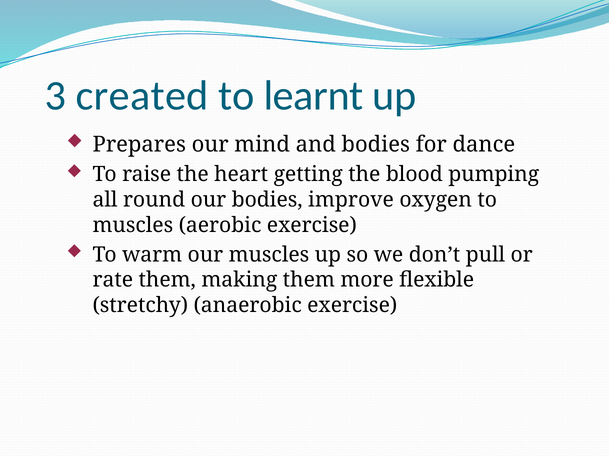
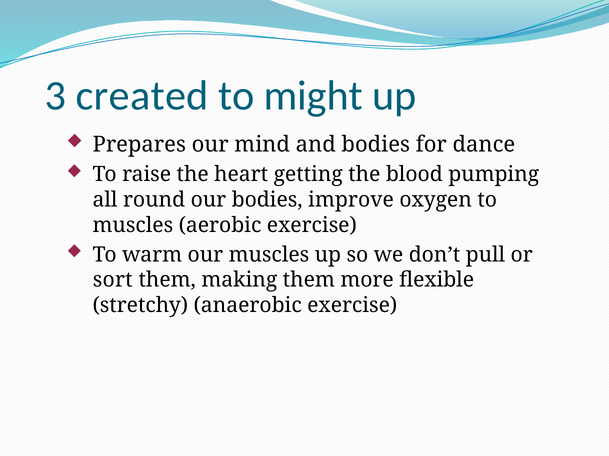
learnt: learnt -> might
rate: rate -> sort
